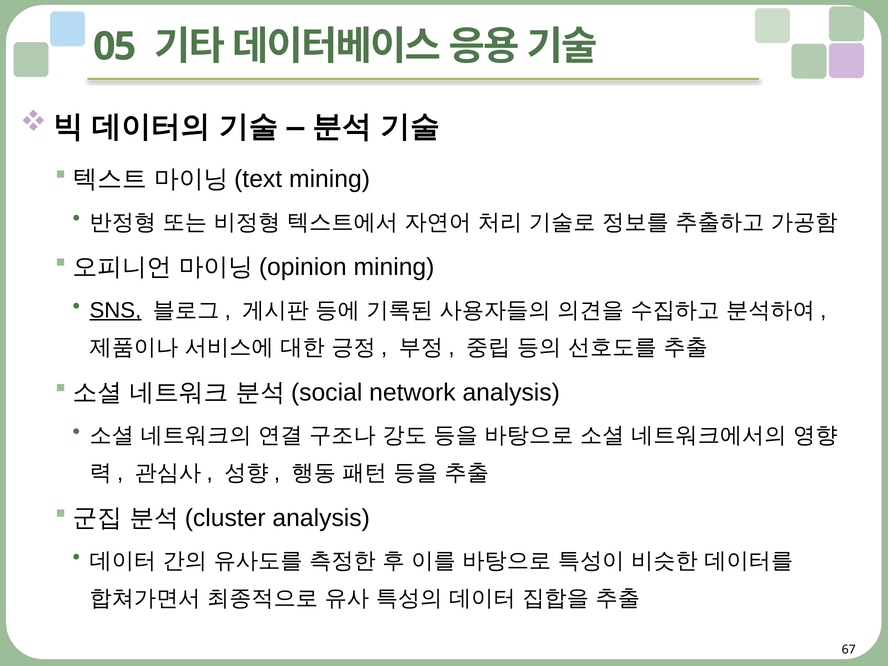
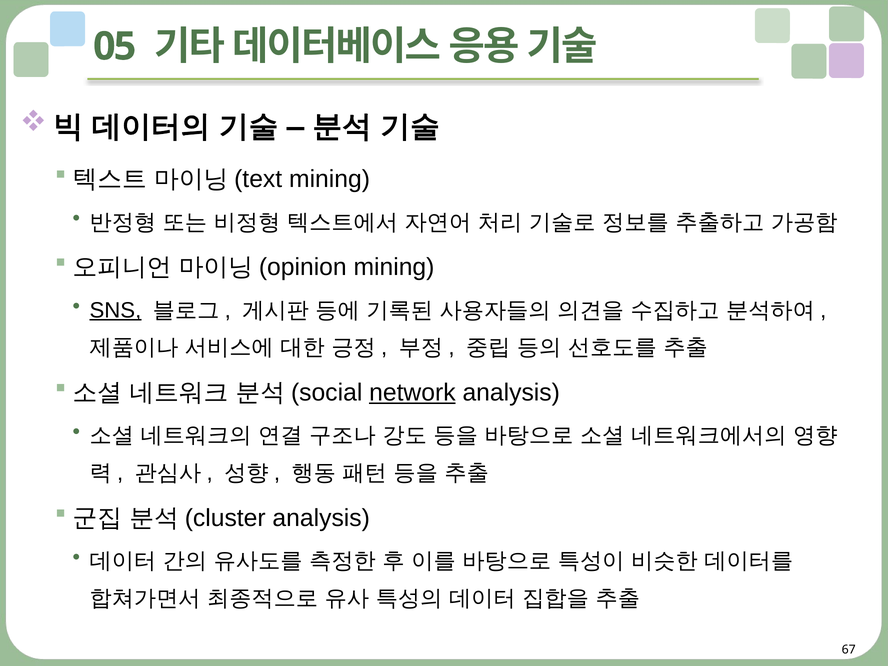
network underline: none -> present
